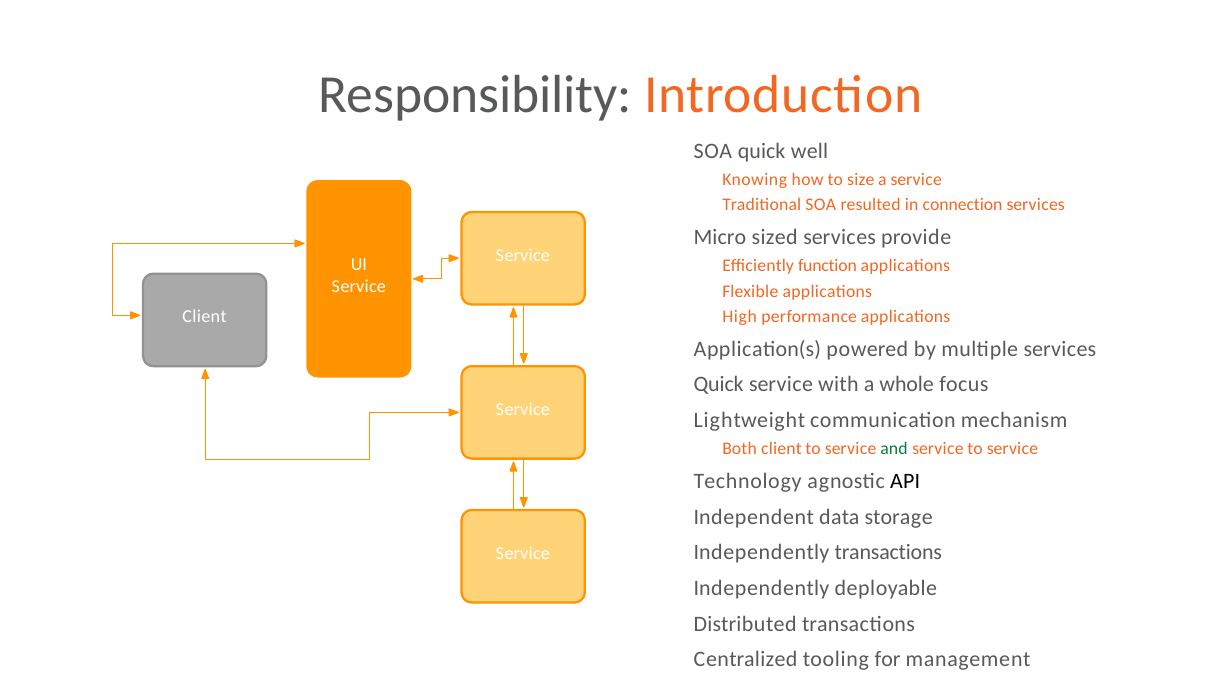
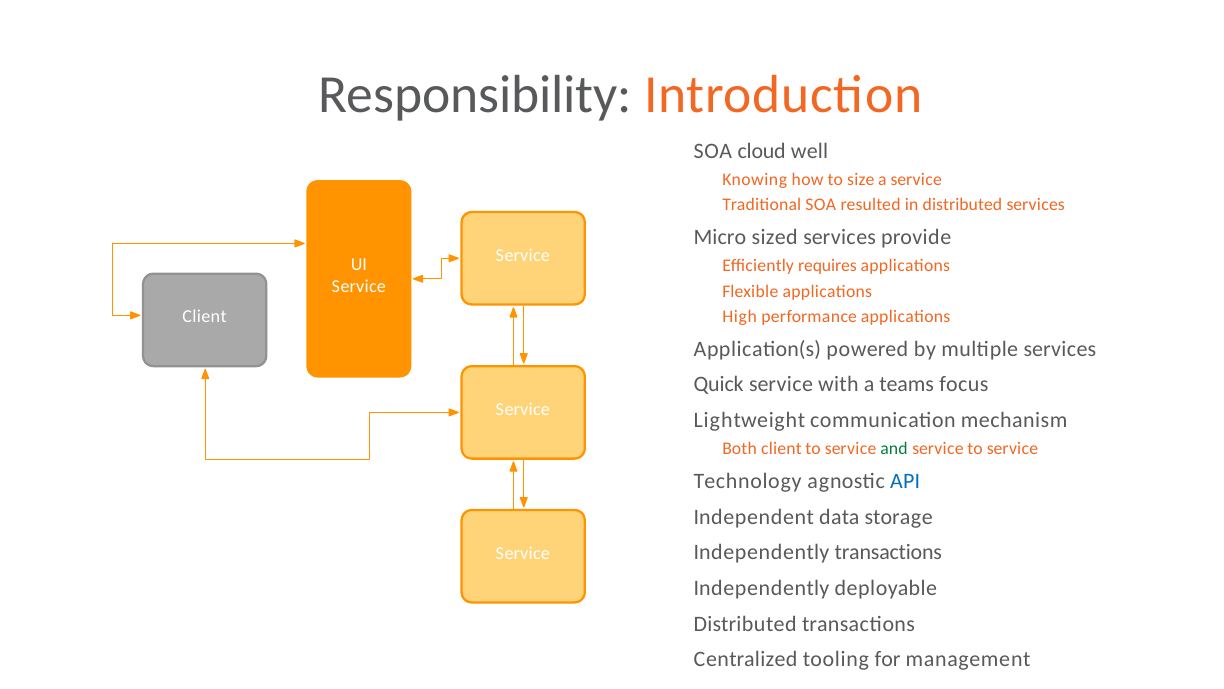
SOA quick: quick -> cloud
in connection: connection -> distributed
function: function -> requires
whole: whole -> teams
API colour: black -> blue
